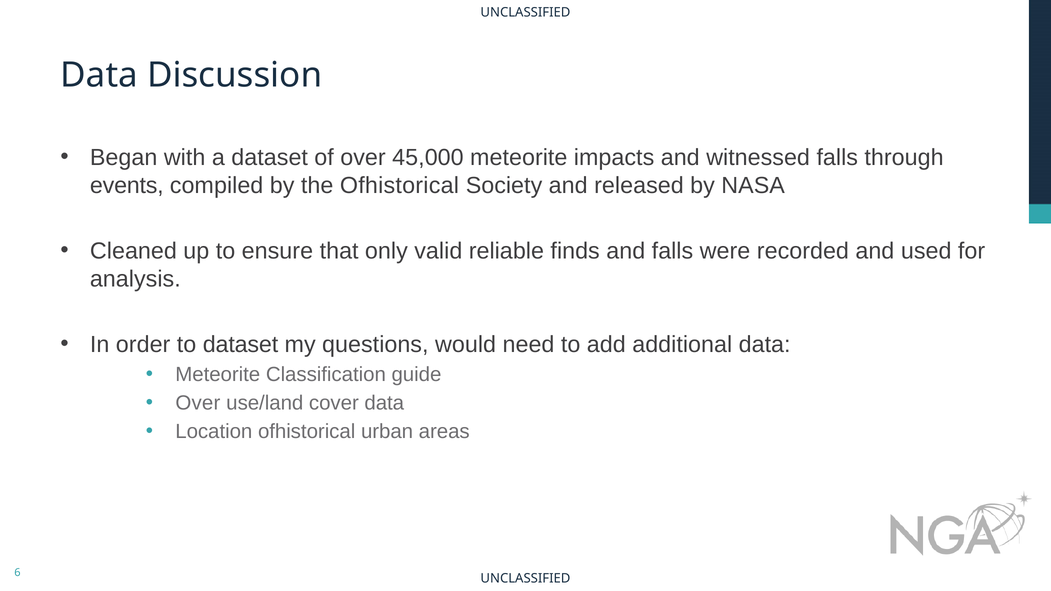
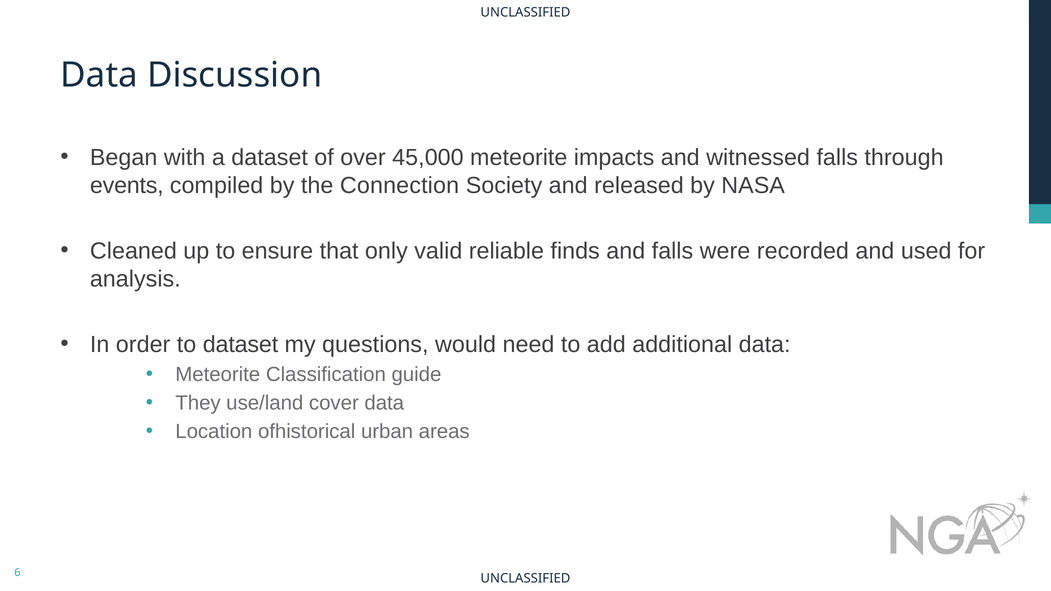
the Ofhistorical: Ofhistorical -> Connection
Over at (198, 403): Over -> They
